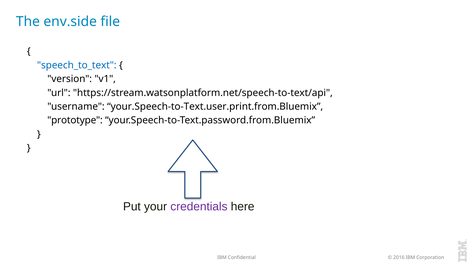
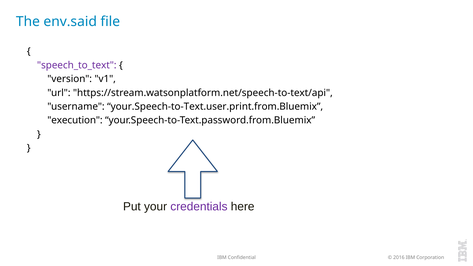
env.side: env.side -> env.said
speech_to_text colour: blue -> purple
prototype: prototype -> execution
